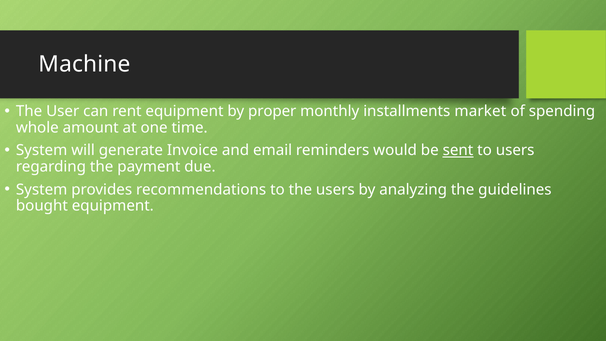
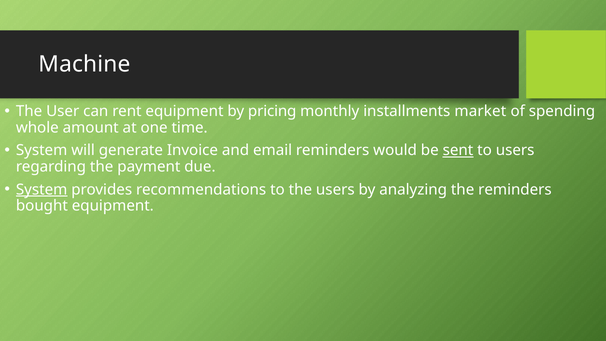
proper: proper -> pricing
System at (42, 189) underline: none -> present
the guidelines: guidelines -> reminders
